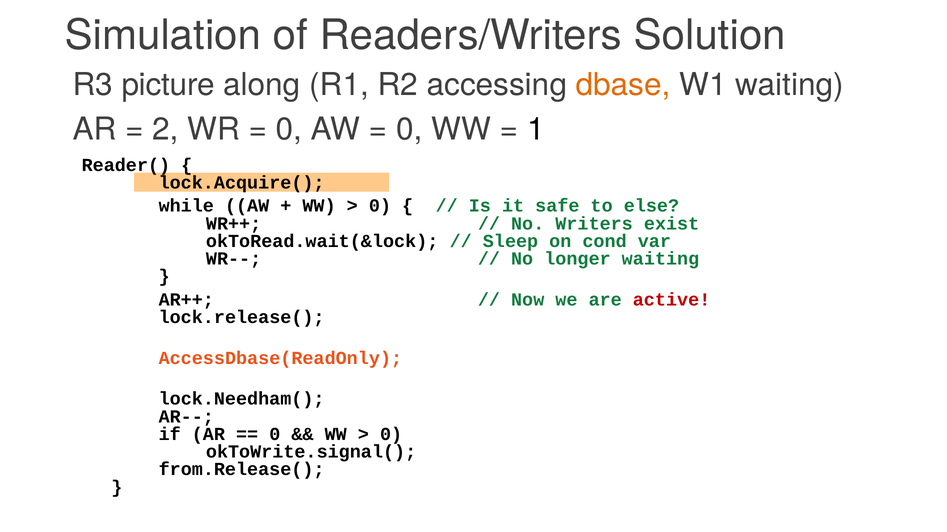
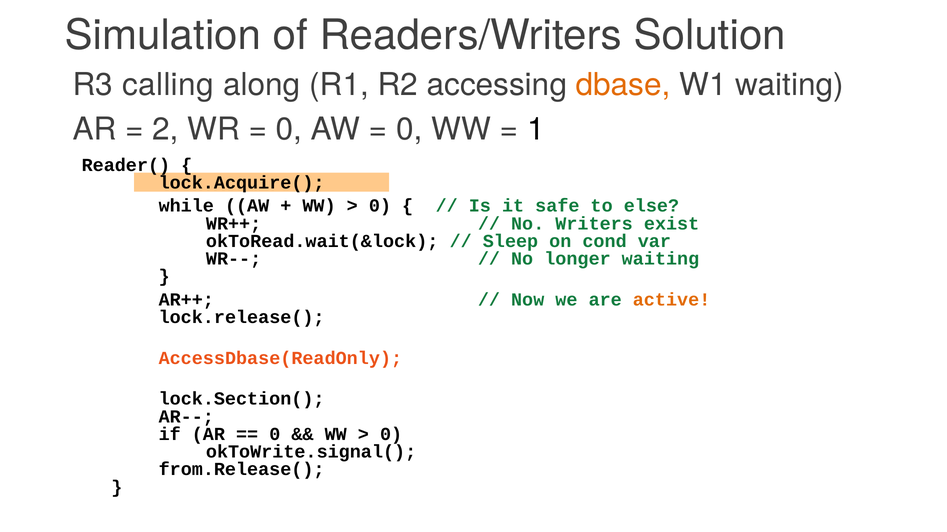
picture: picture -> calling
active colour: red -> orange
lock.Needham(: lock.Needham( -> lock.Section(
